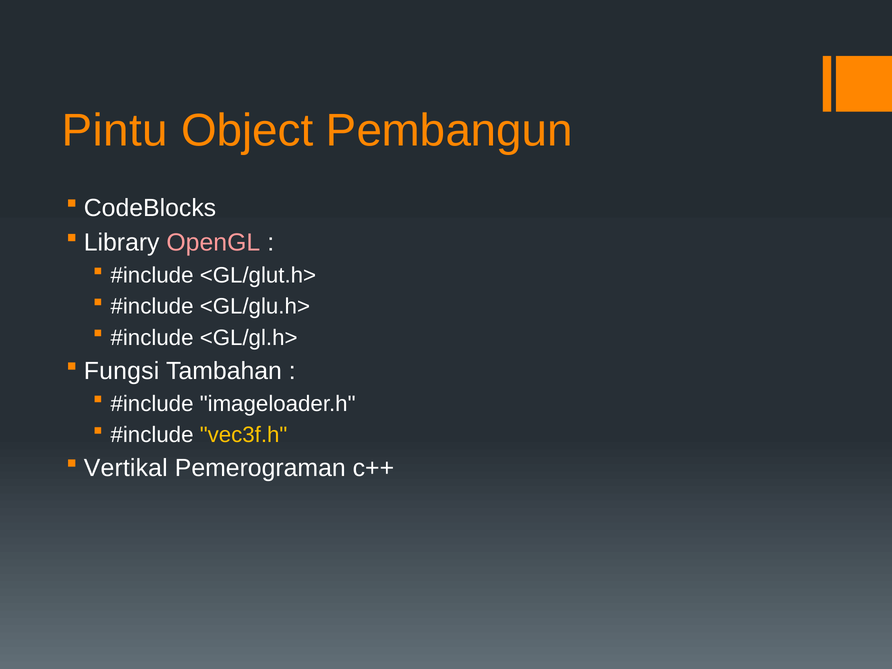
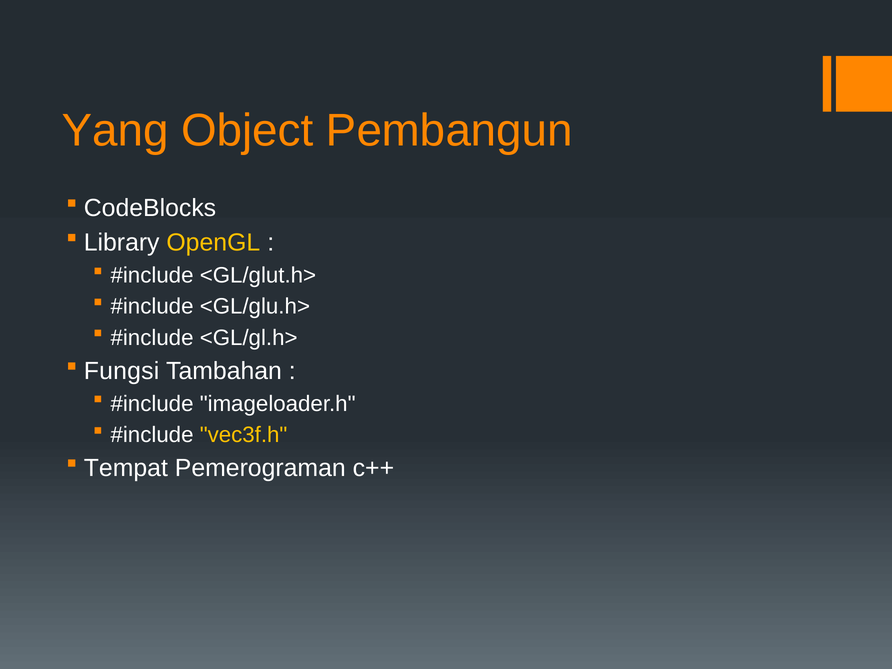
Pintu: Pintu -> Yang
OpenGL colour: pink -> yellow
Vertikal: Vertikal -> Tempat
